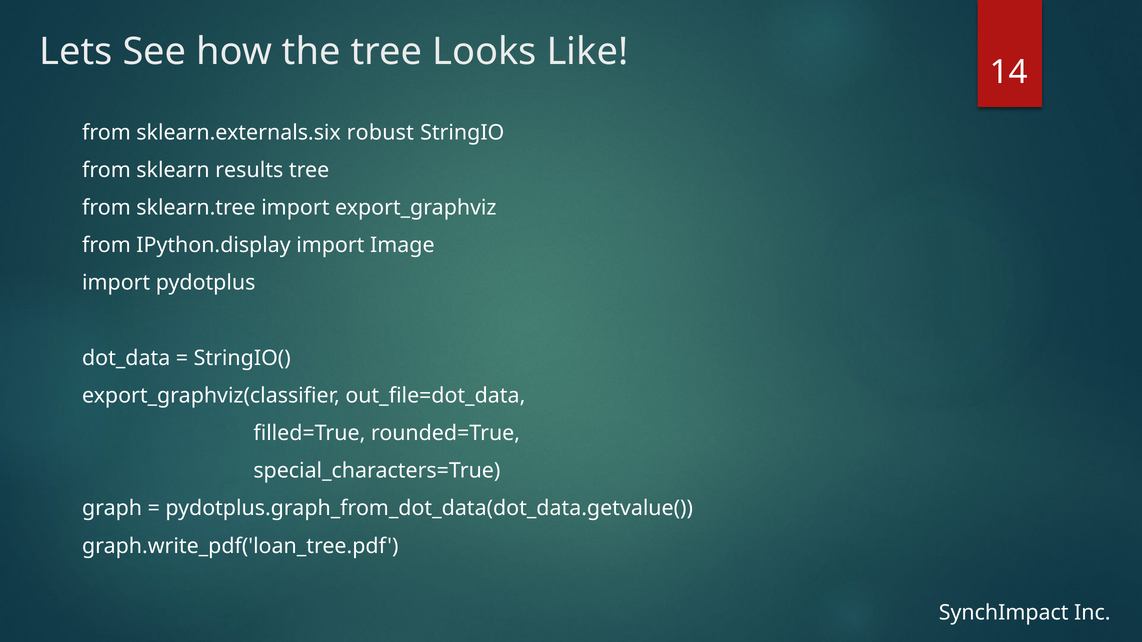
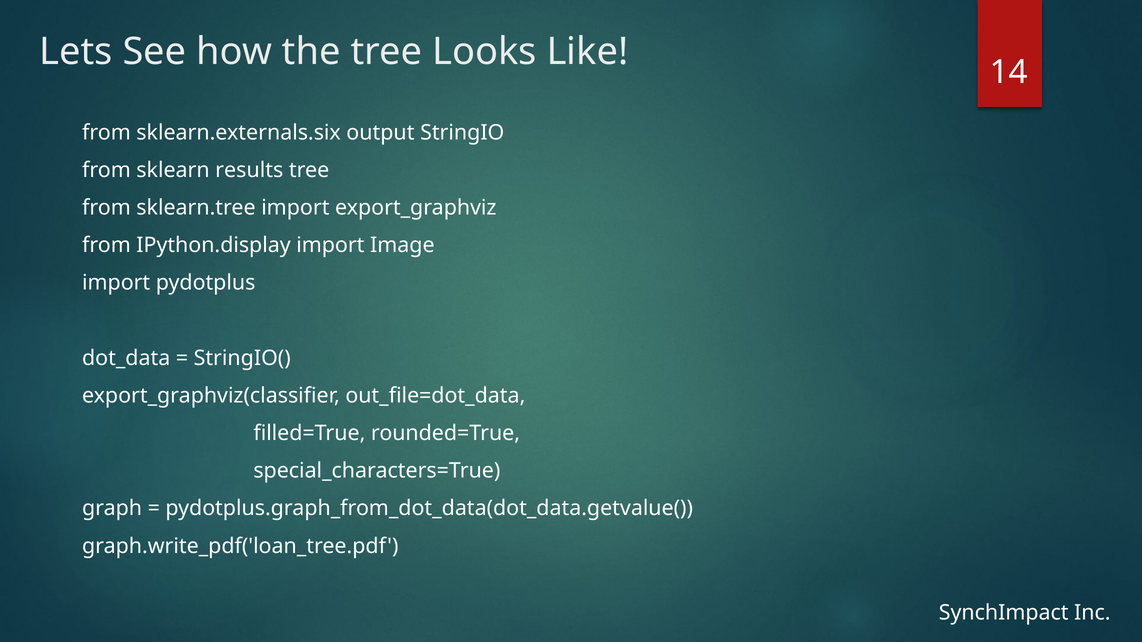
robust: robust -> output
